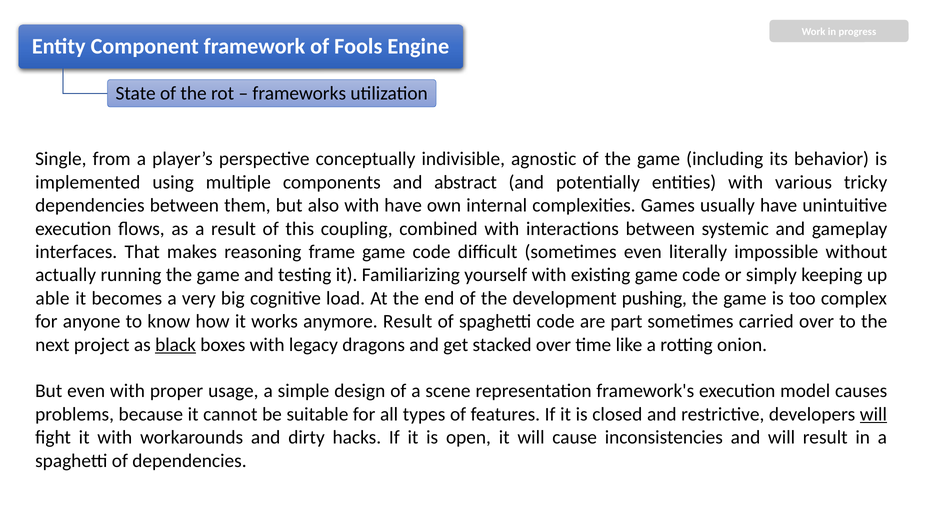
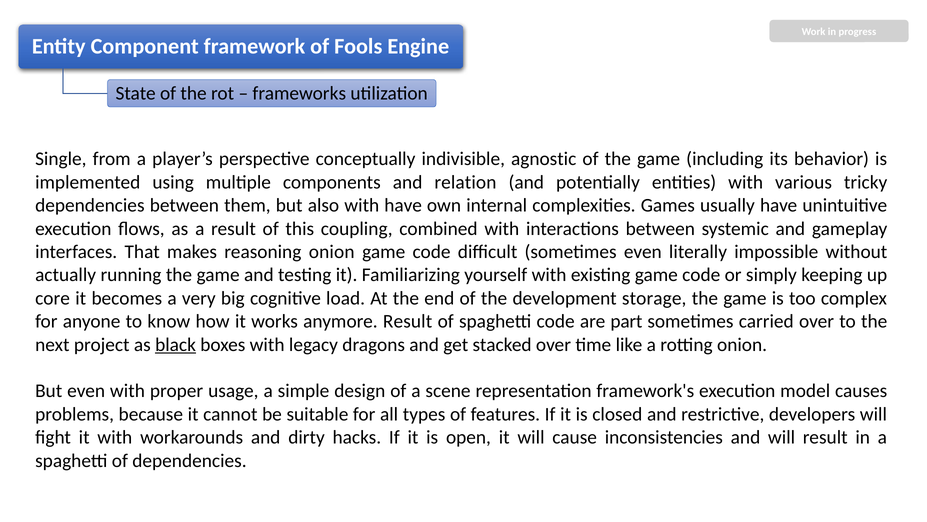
abstract: abstract -> relation
reasoning frame: frame -> onion
able: able -> core
pushing: pushing -> storage
will at (873, 414) underline: present -> none
